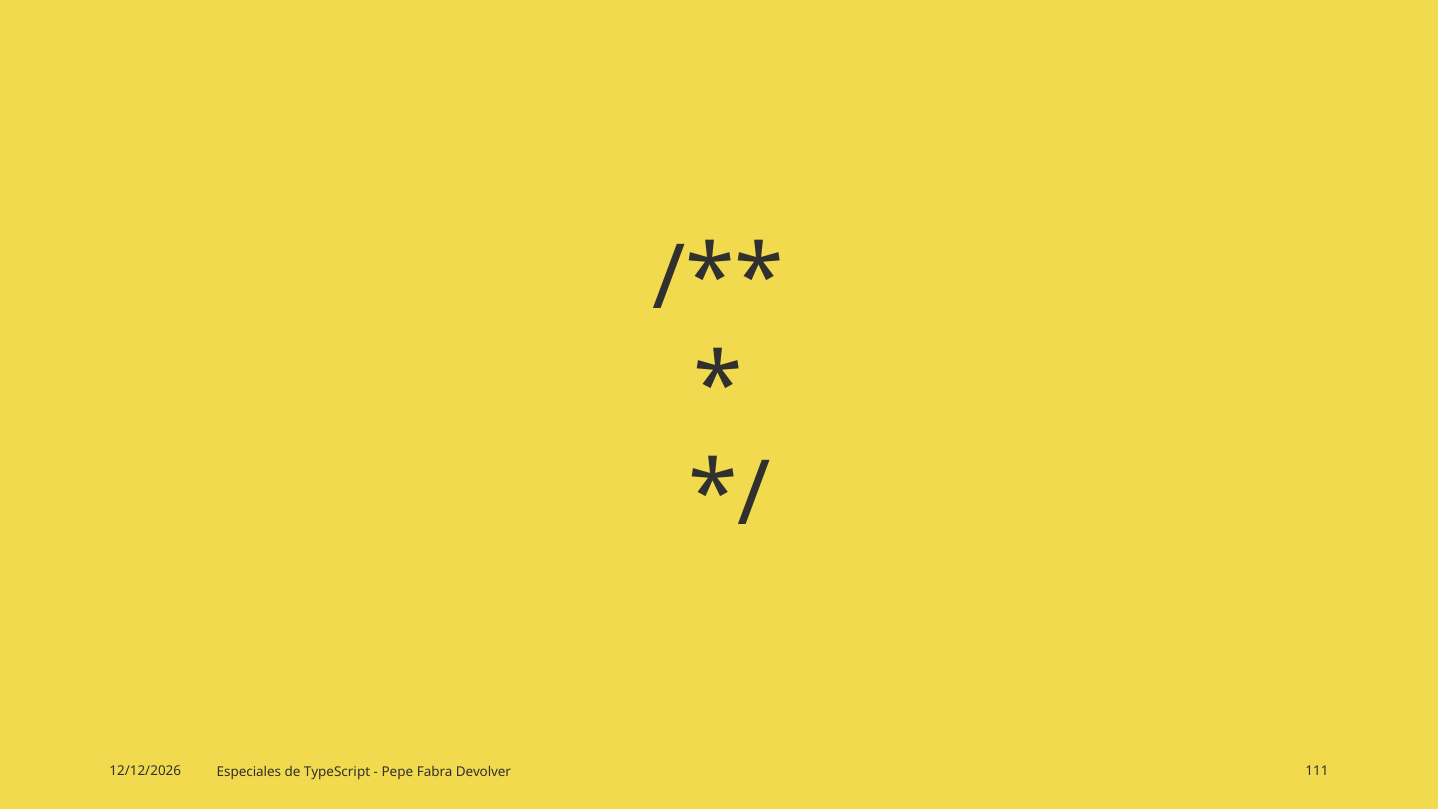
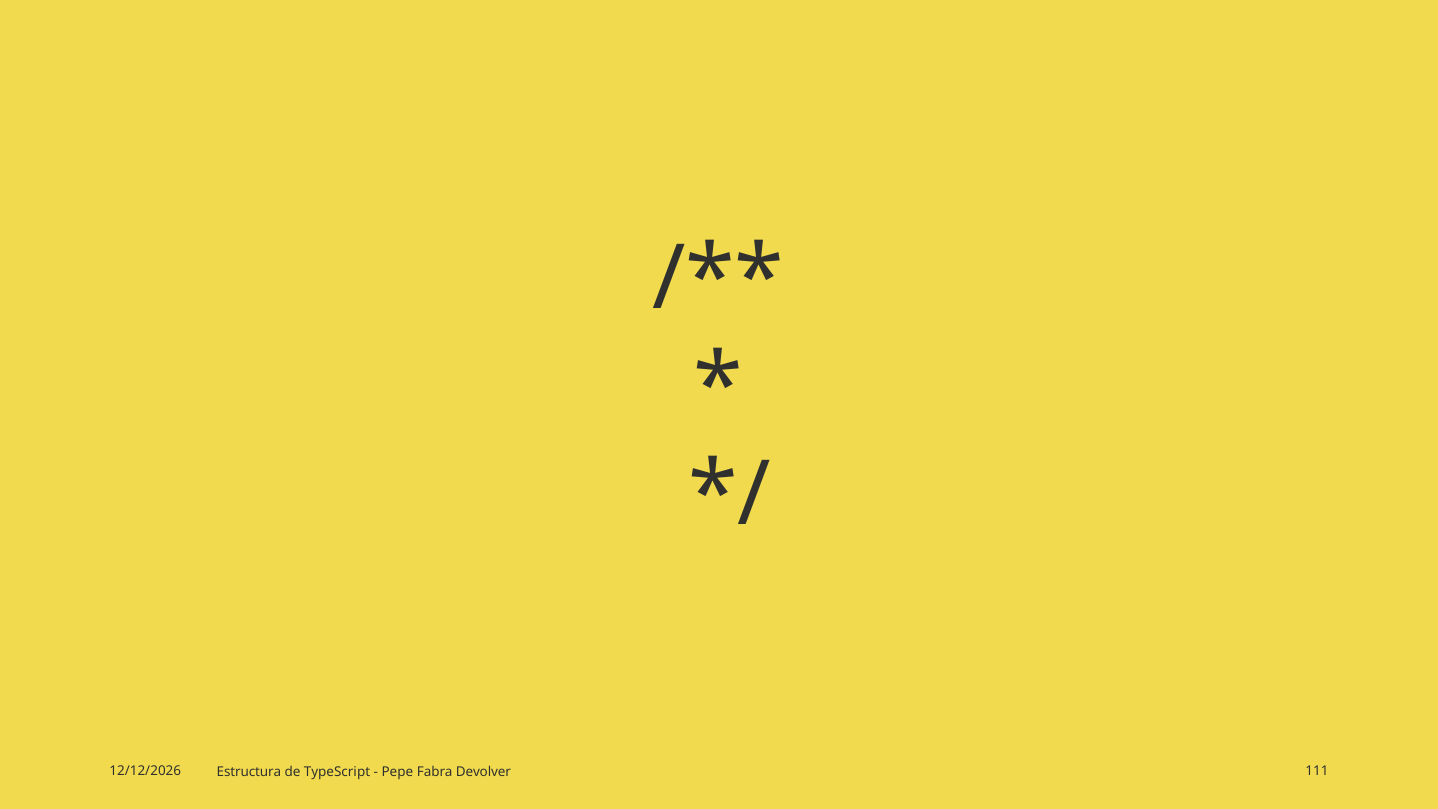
Especiales: Especiales -> Estructura
